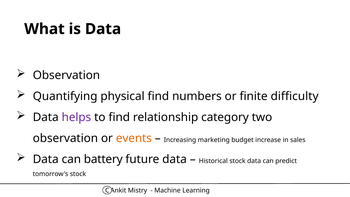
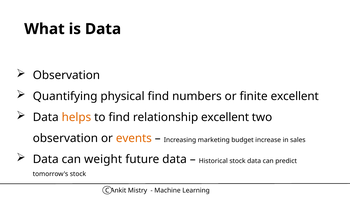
finite difficulty: difficulty -> excellent
helps colour: purple -> orange
relationship category: category -> excellent
battery: battery -> weight
